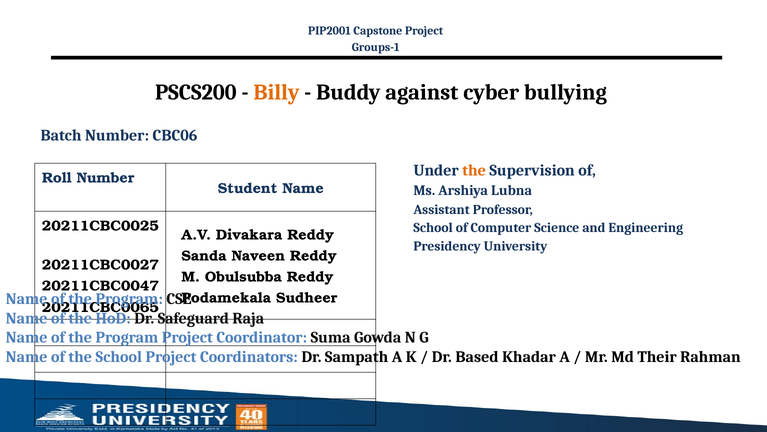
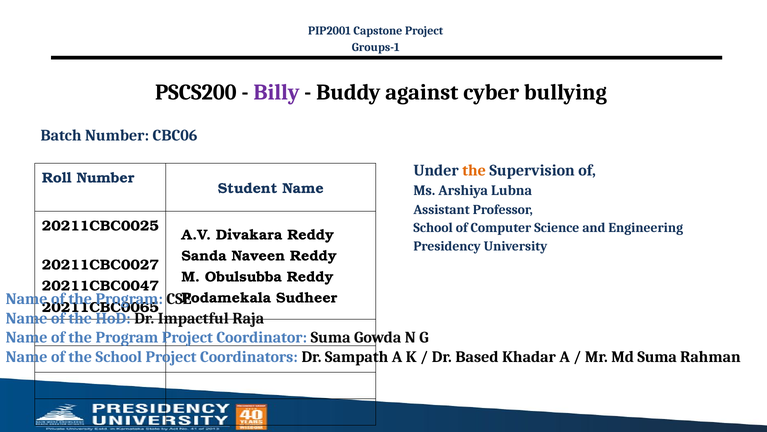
Billy colour: orange -> purple
Safeguard: Safeguard -> Impactful
Md Their: Their -> Suma
